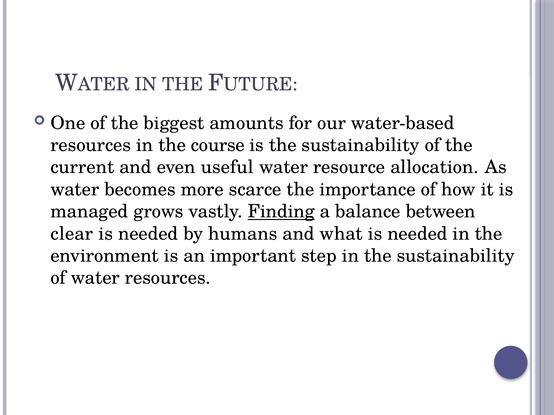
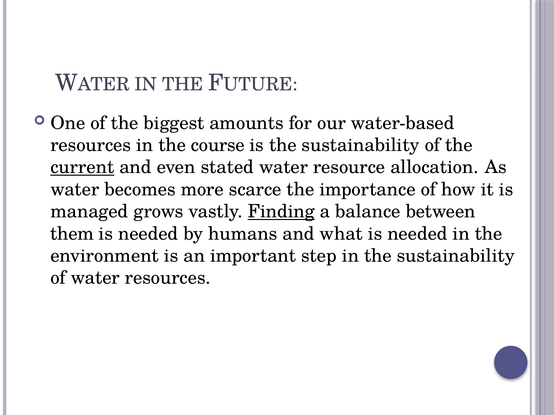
current underline: none -> present
useful: useful -> stated
clear: clear -> them
